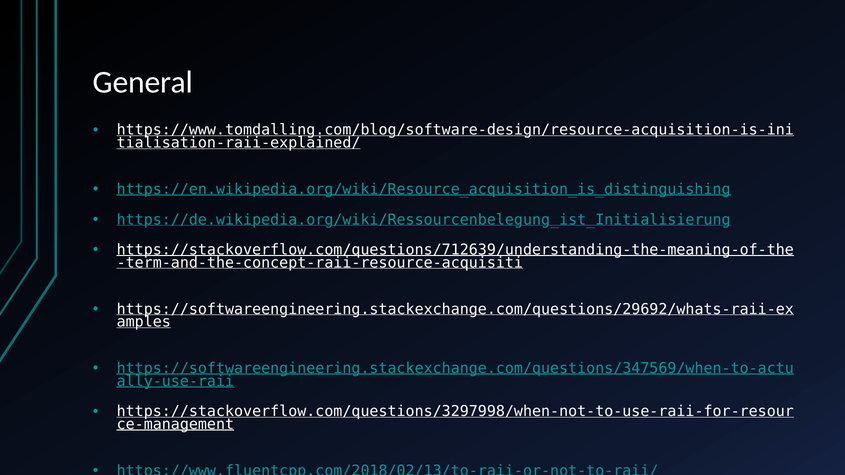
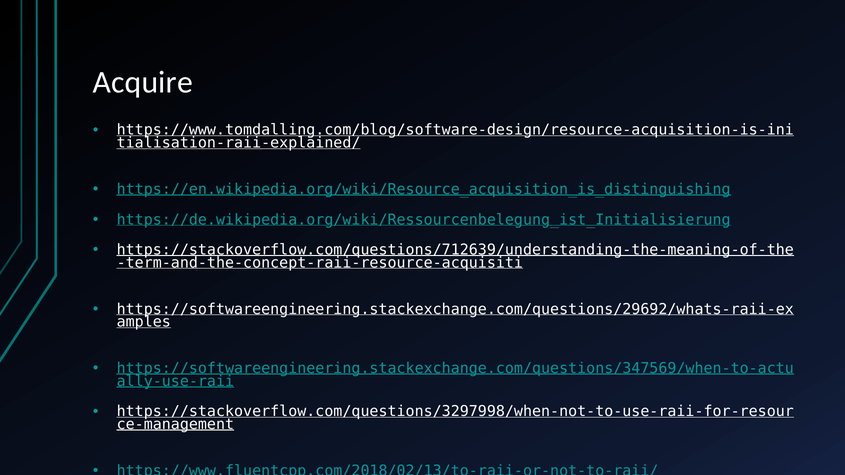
General: General -> Acquire
